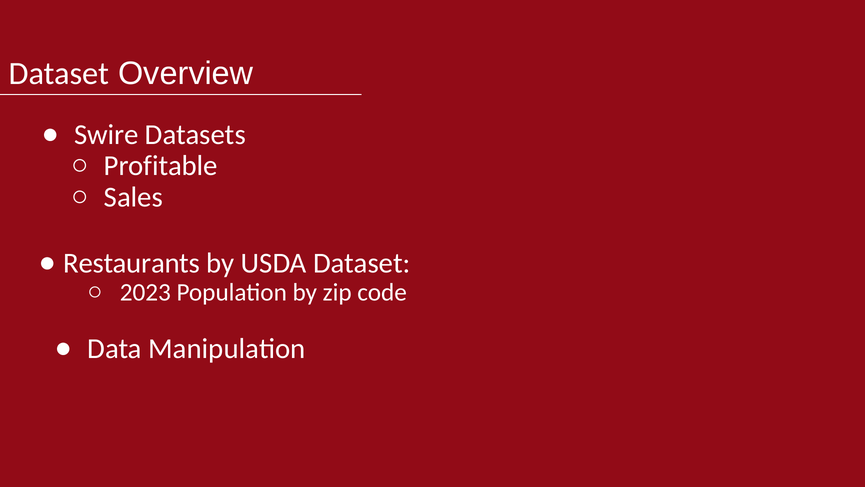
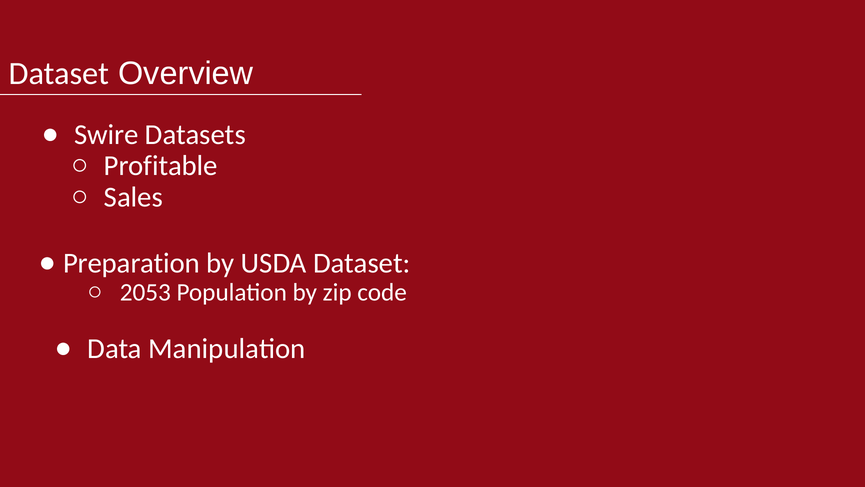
Restaurants: Restaurants -> Preparation
2023: 2023 -> 2053
